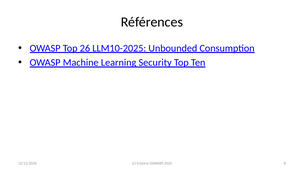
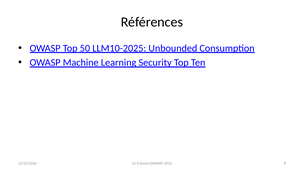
26: 26 -> 50
